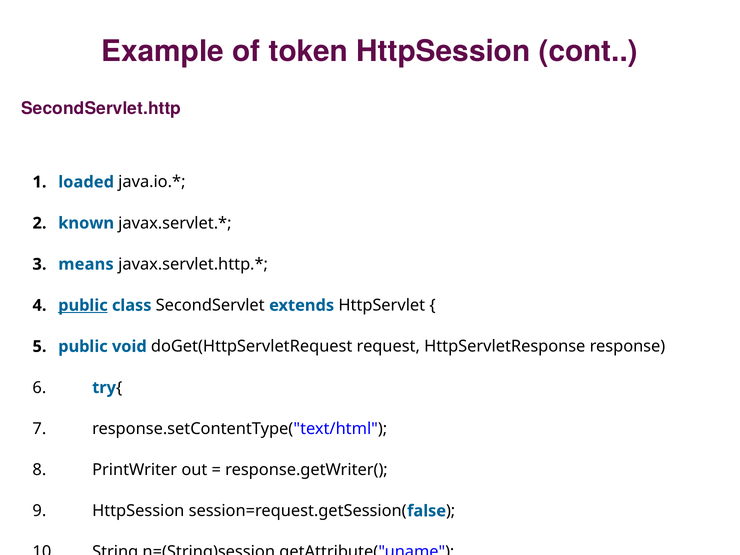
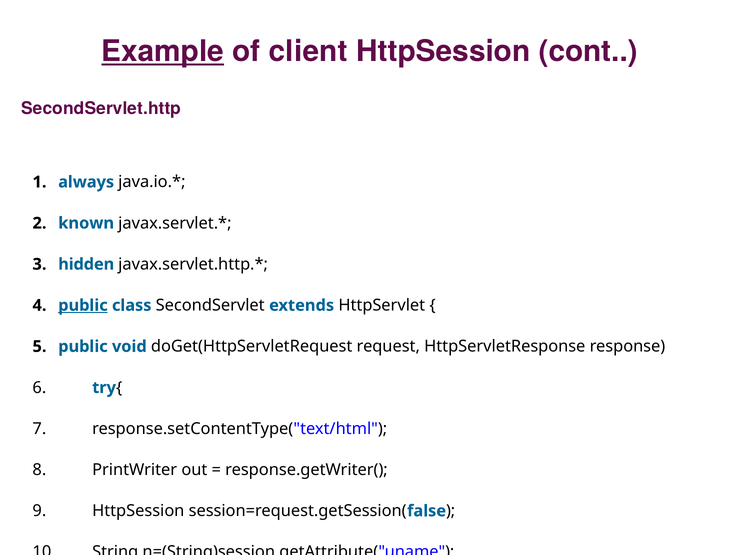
Example underline: none -> present
token: token -> client
loaded: loaded -> always
means: means -> hidden
